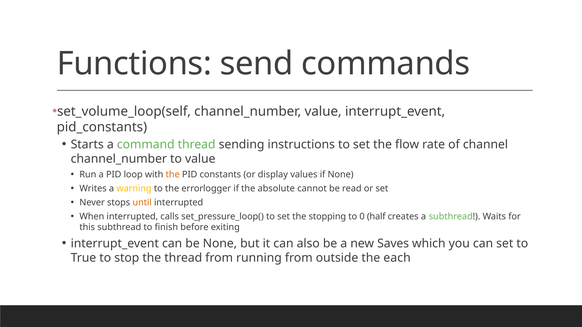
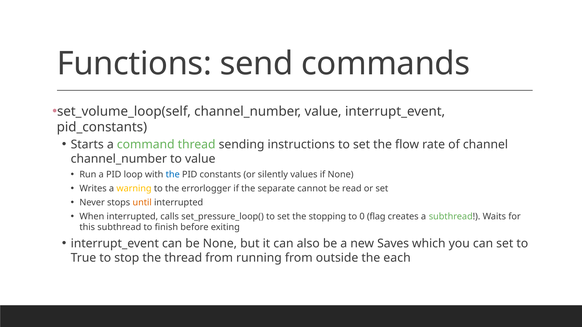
the at (173, 175) colour: orange -> blue
display: display -> silently
absolute: absolute -> separate
half: half -> flag
